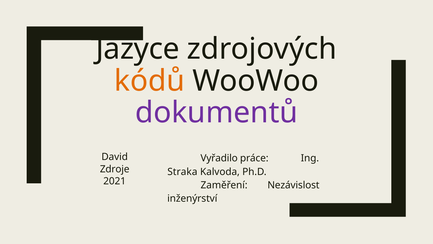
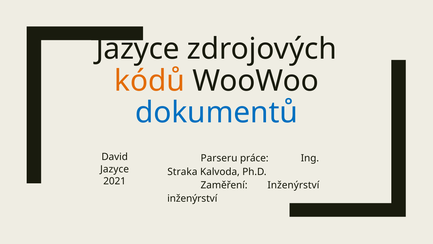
dokumentů colour: purple -> blue
Vyřadilo: Vyřadilo -> Parseru
Zdroje at (115, 169): Zdroje -> Jazyce
Zaměření Nezávislost: Nezávislost -> Inženýrství
